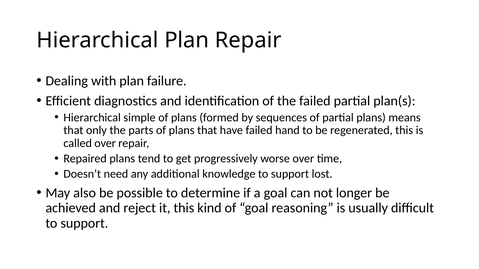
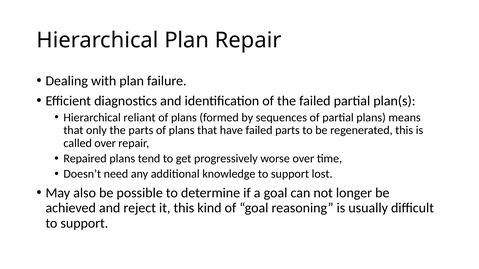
simple: simple -> reliant
failed hand: hand -> parts
